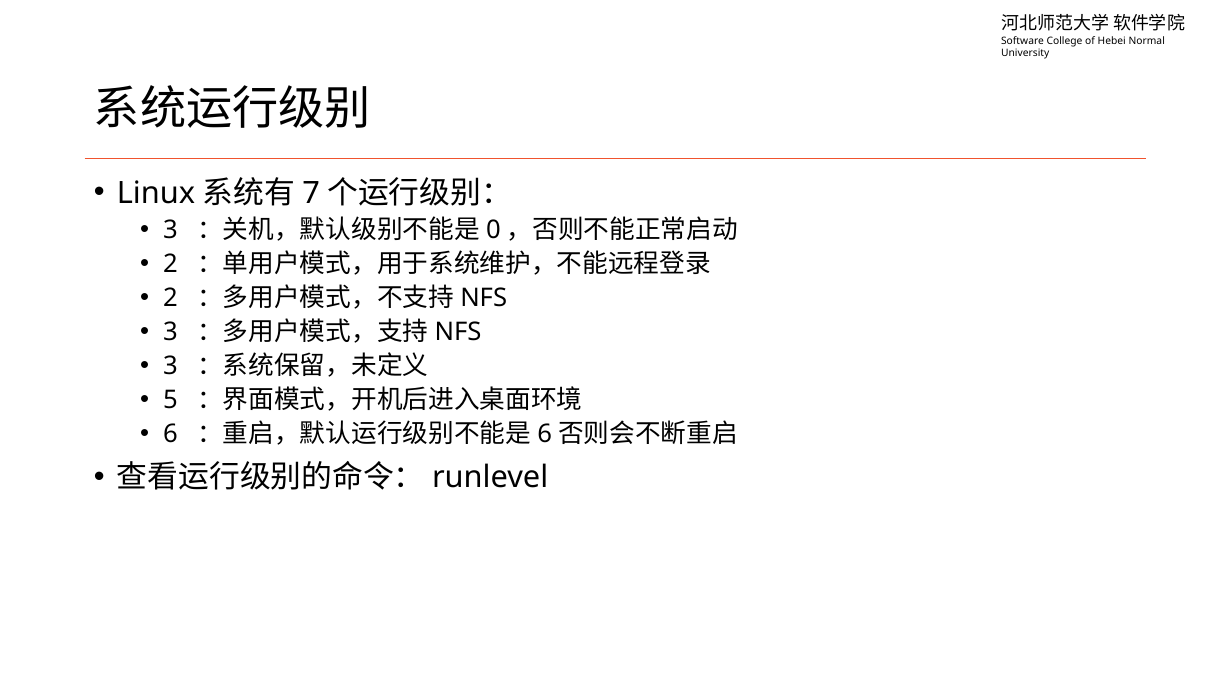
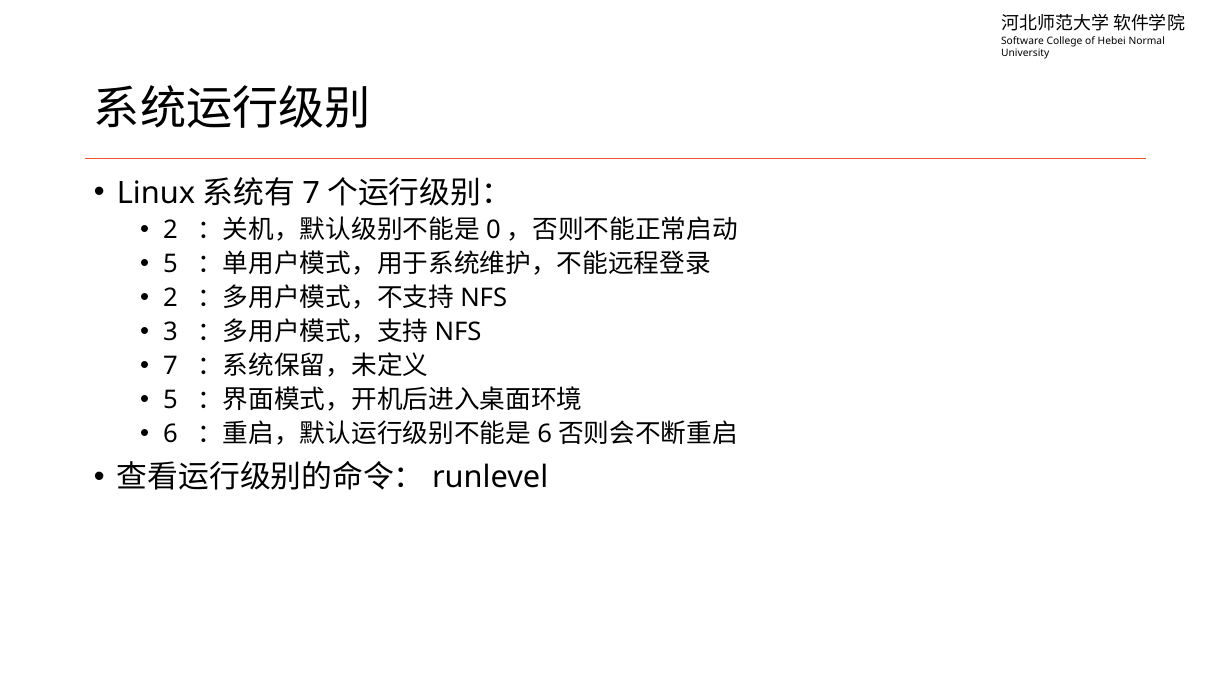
3 at (170, 230): 3 -> 2
2 at (170, 264): 2 -> 5
3 at (170, 366): 3 -> 7
